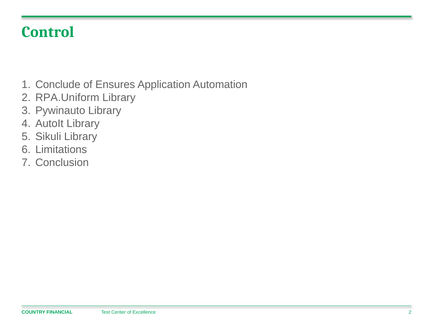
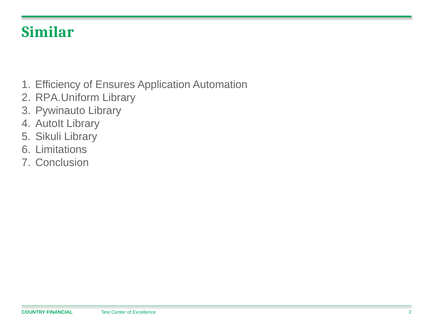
Control: Control -> Similar
Conclude: Conclude -> Efficiency
